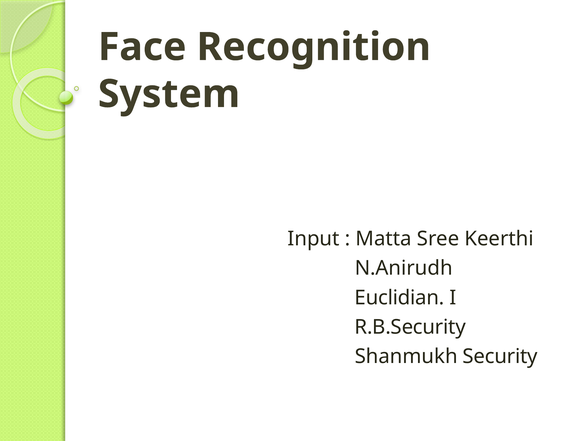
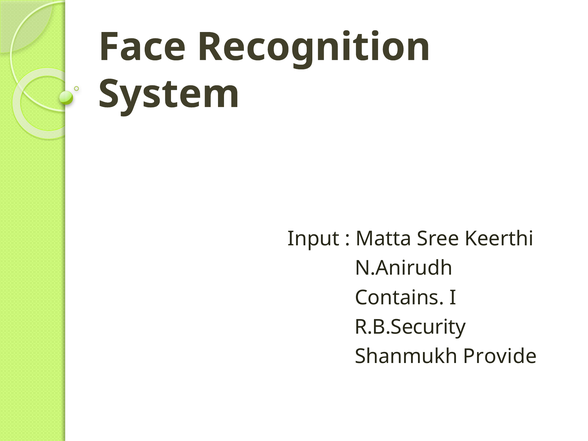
Euclidian: Euclidian -> Contains
Security: Security -> Provide
